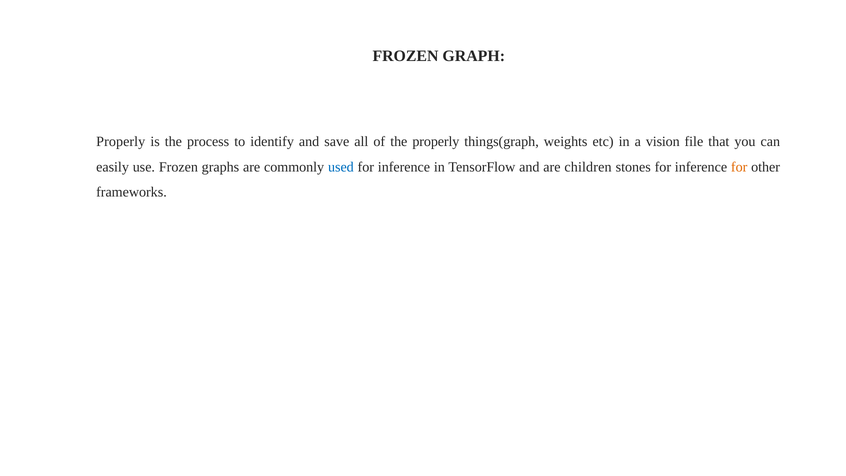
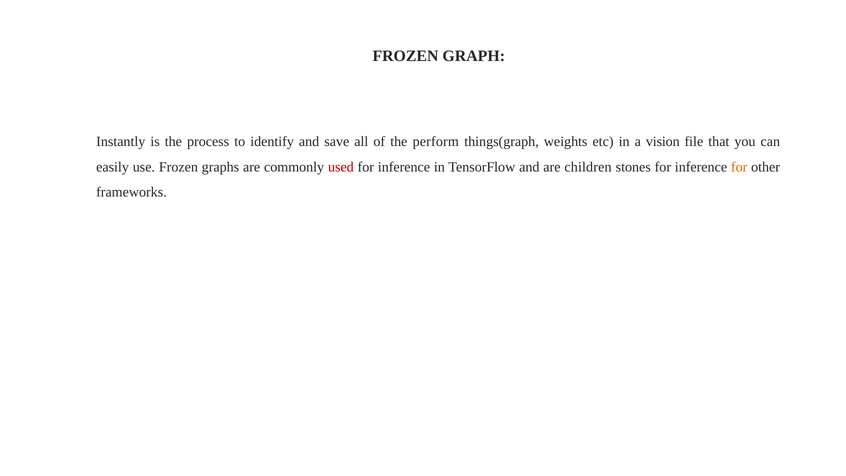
Properly at (121, 141): Properly -> Instantly
the properly: properly -> perform
used colour: blue -> red
